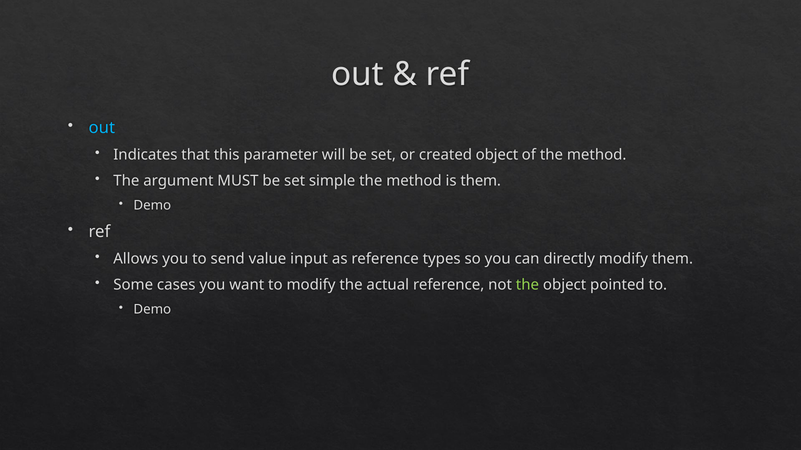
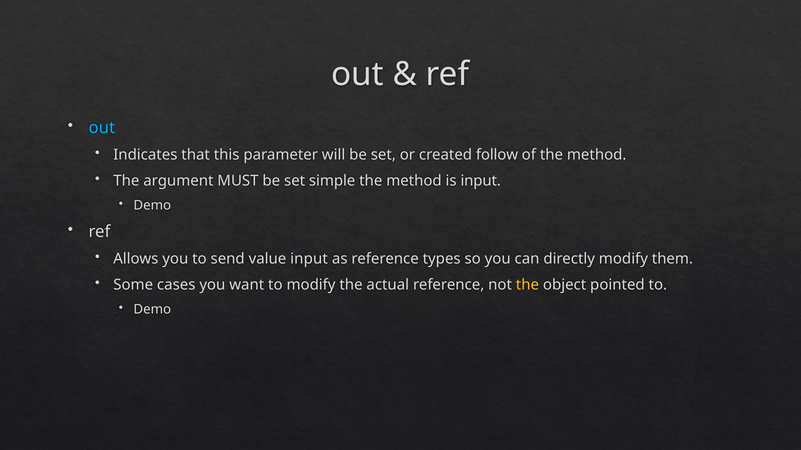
created object: object -> follow
is them: them -> input
the at (527, 285) colour: light green -> yellow
